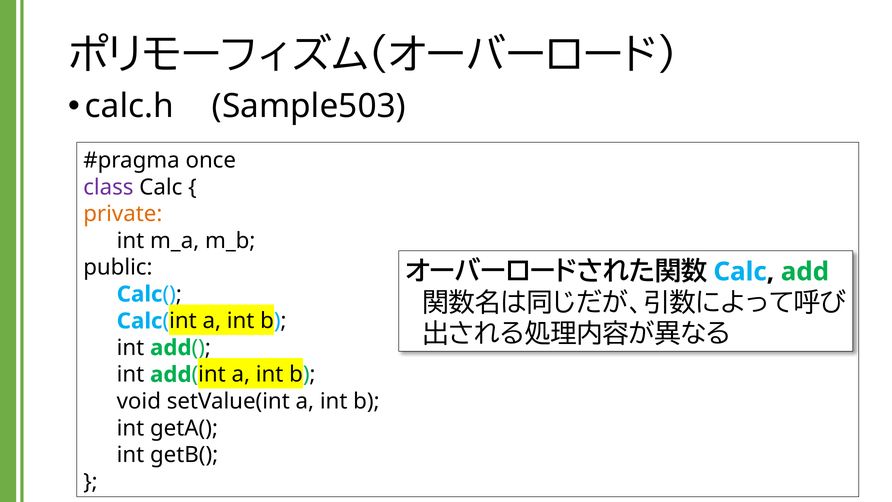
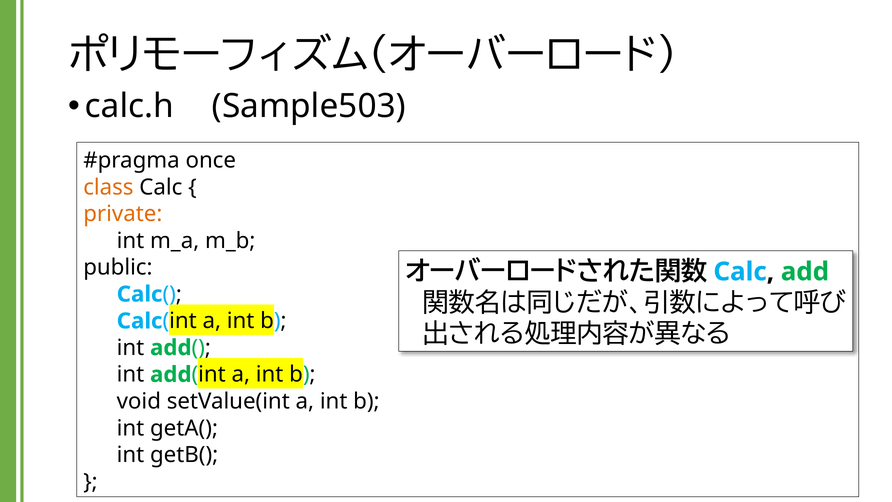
class colour: purple -> orange
